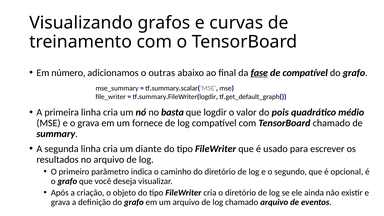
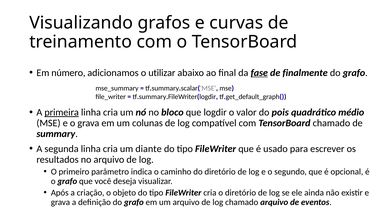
outras: outras -> utilizar
de compatível: compatível -> finalmente
primeira underline: none -> present
basta: basta -> bloco
fornece: fornece -> colunas
